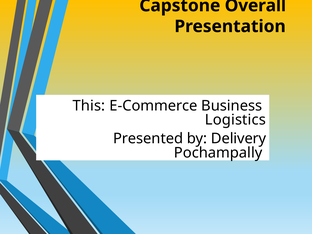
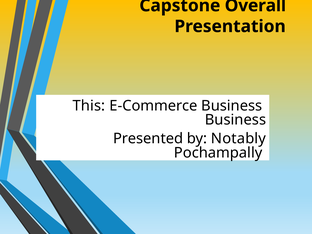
Logistics at (235, 120): Logistics -> Business
Delivery: Delivery -> Notably
